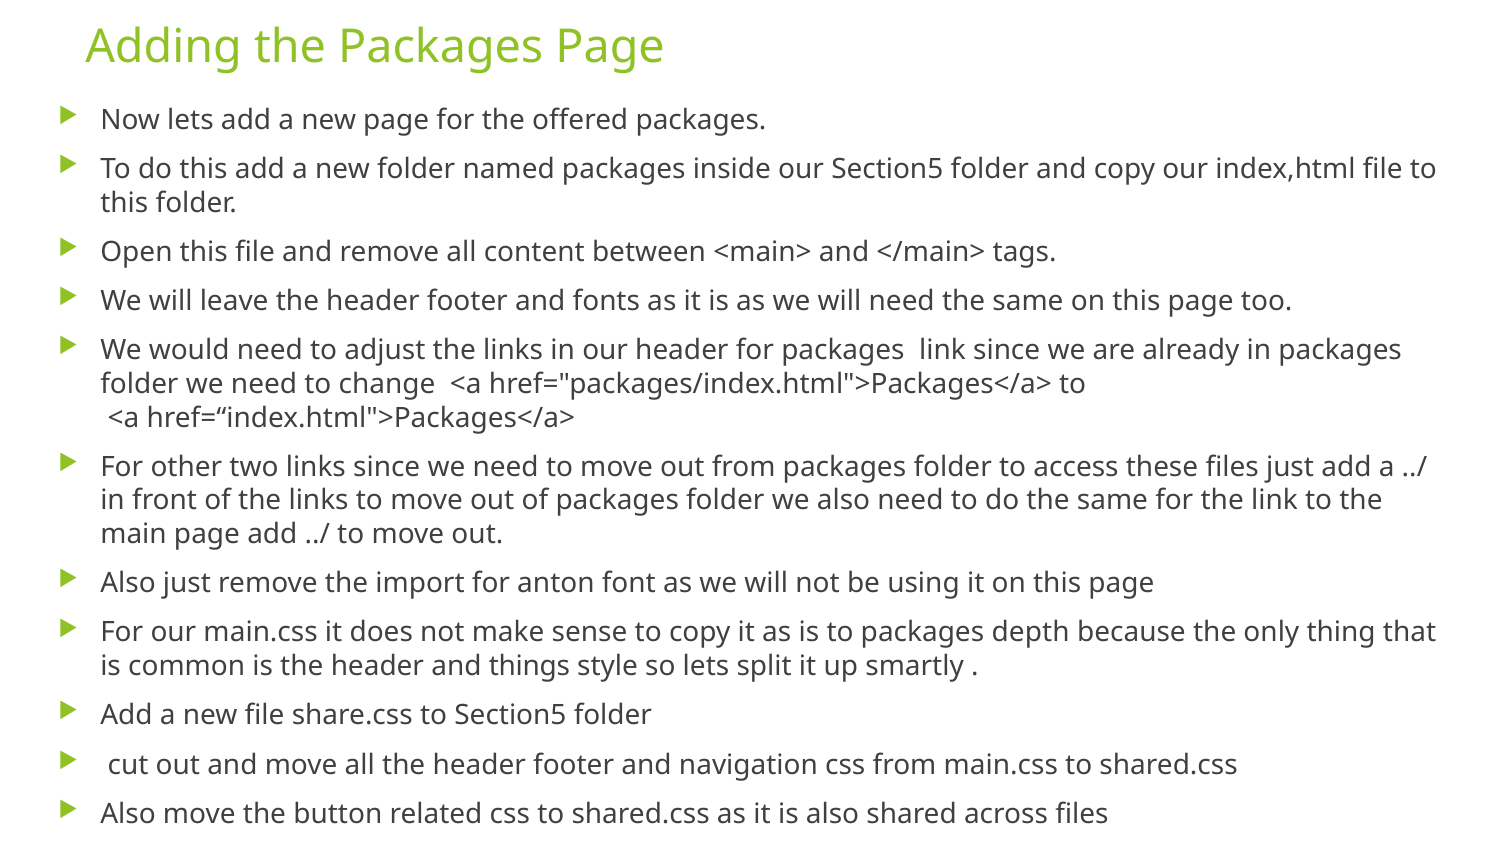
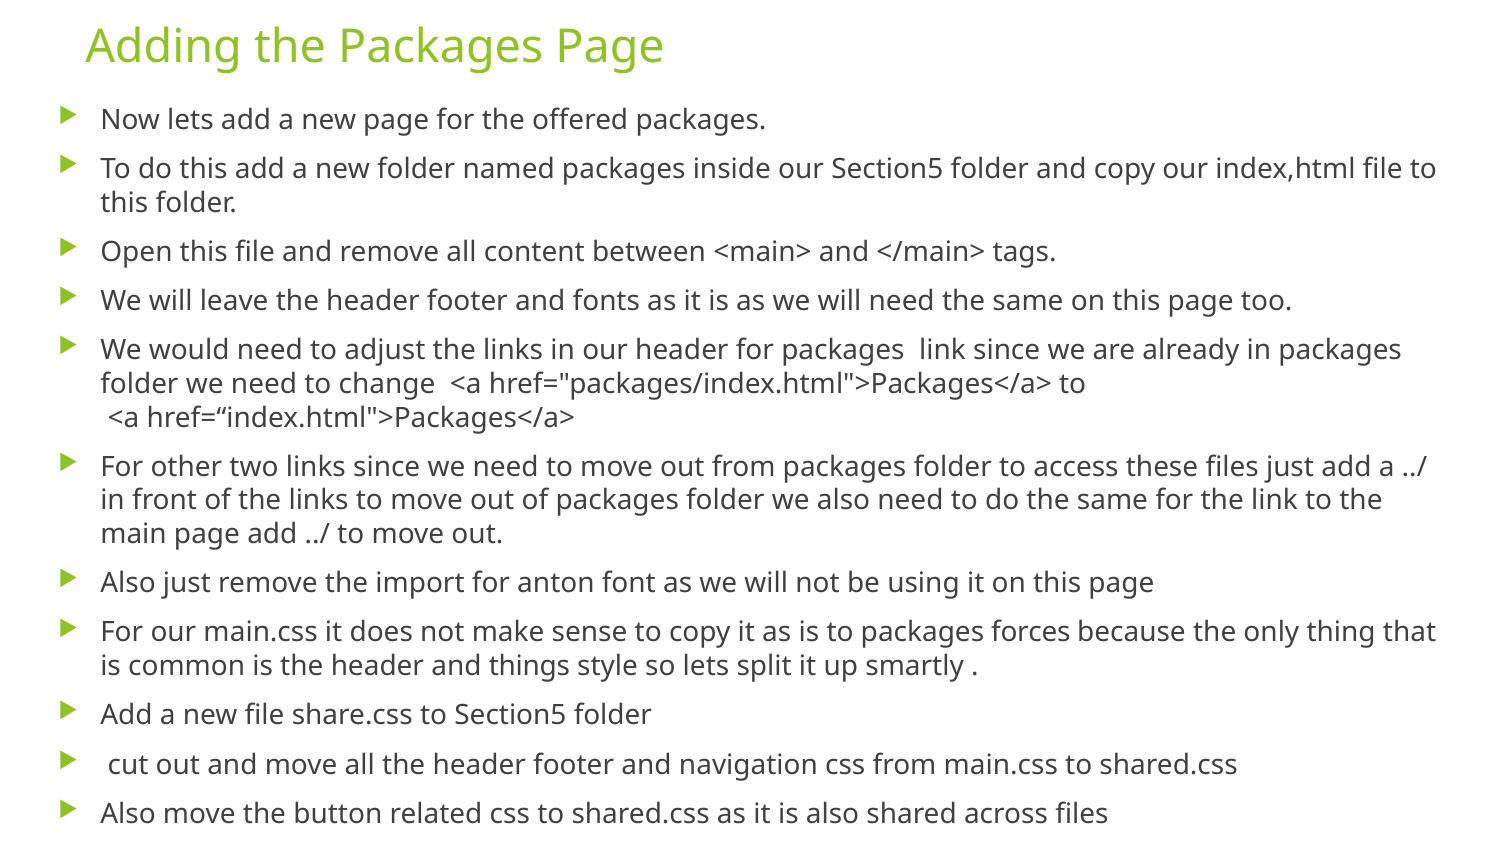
depth: depth -> forces
